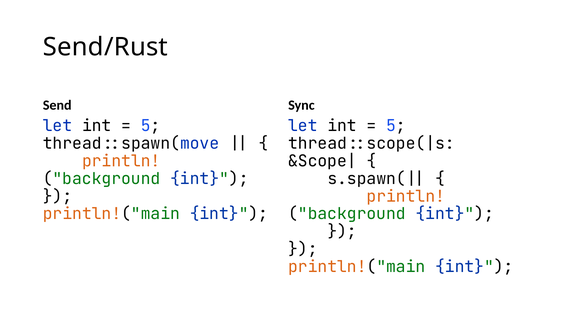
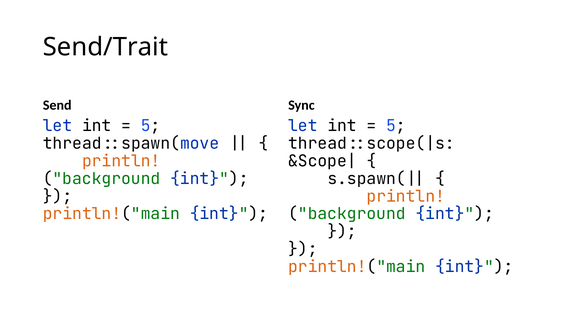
Send/Rust: Send/Rust -> Send/Trait
